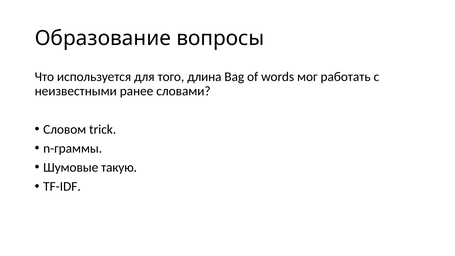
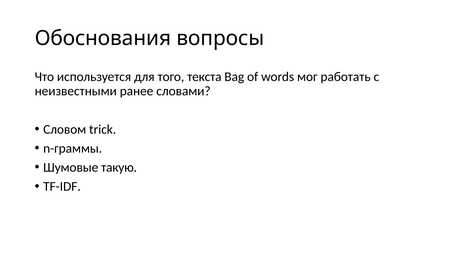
Образование: Образование -> Обоснования
длина: длина -> текста
